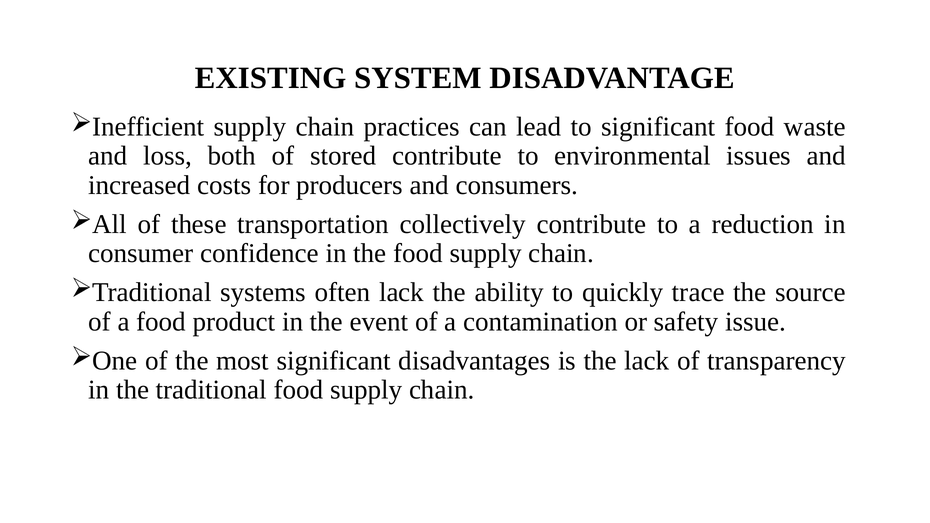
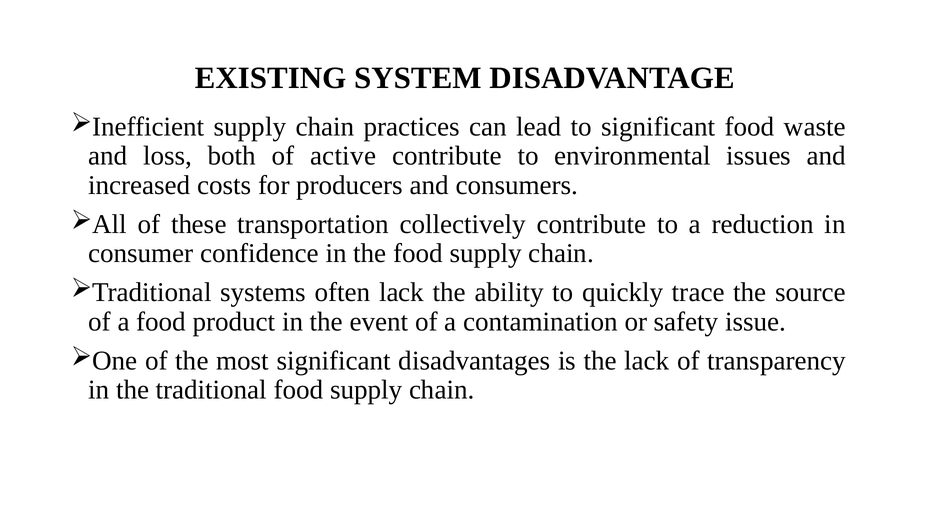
stored: stored -> active
